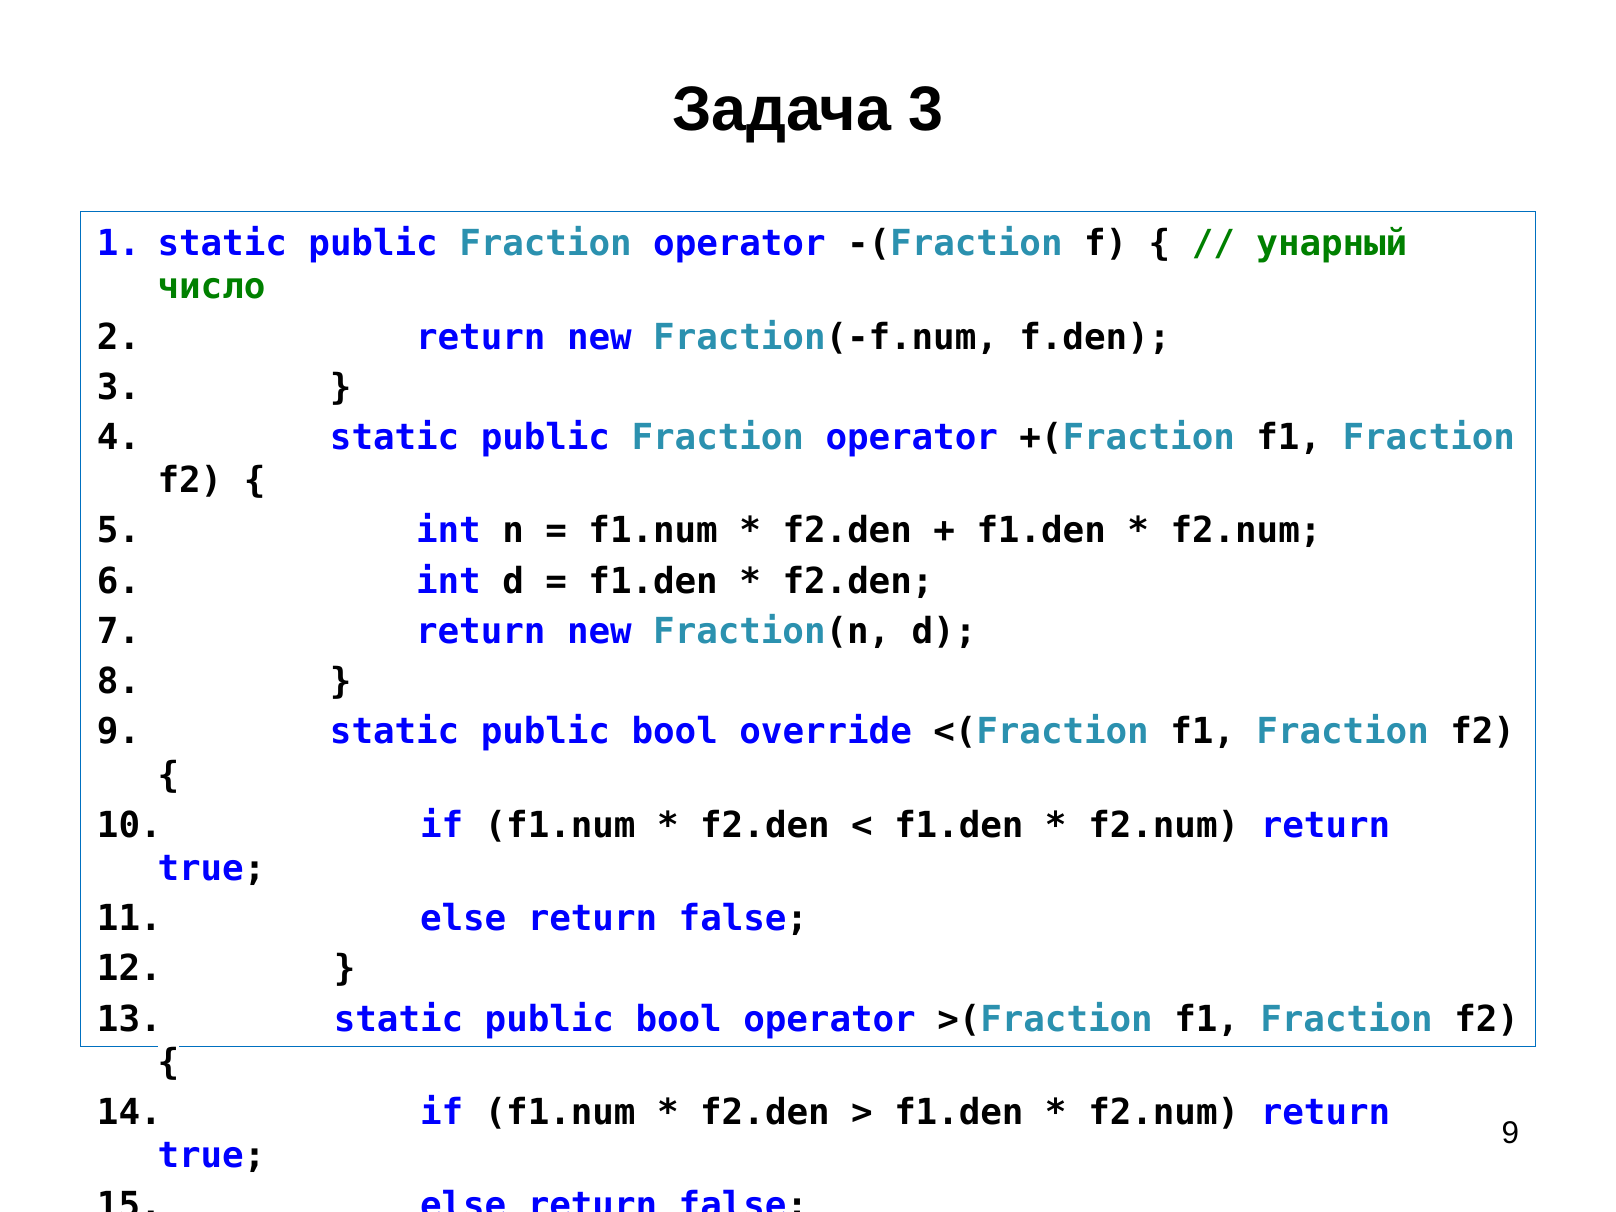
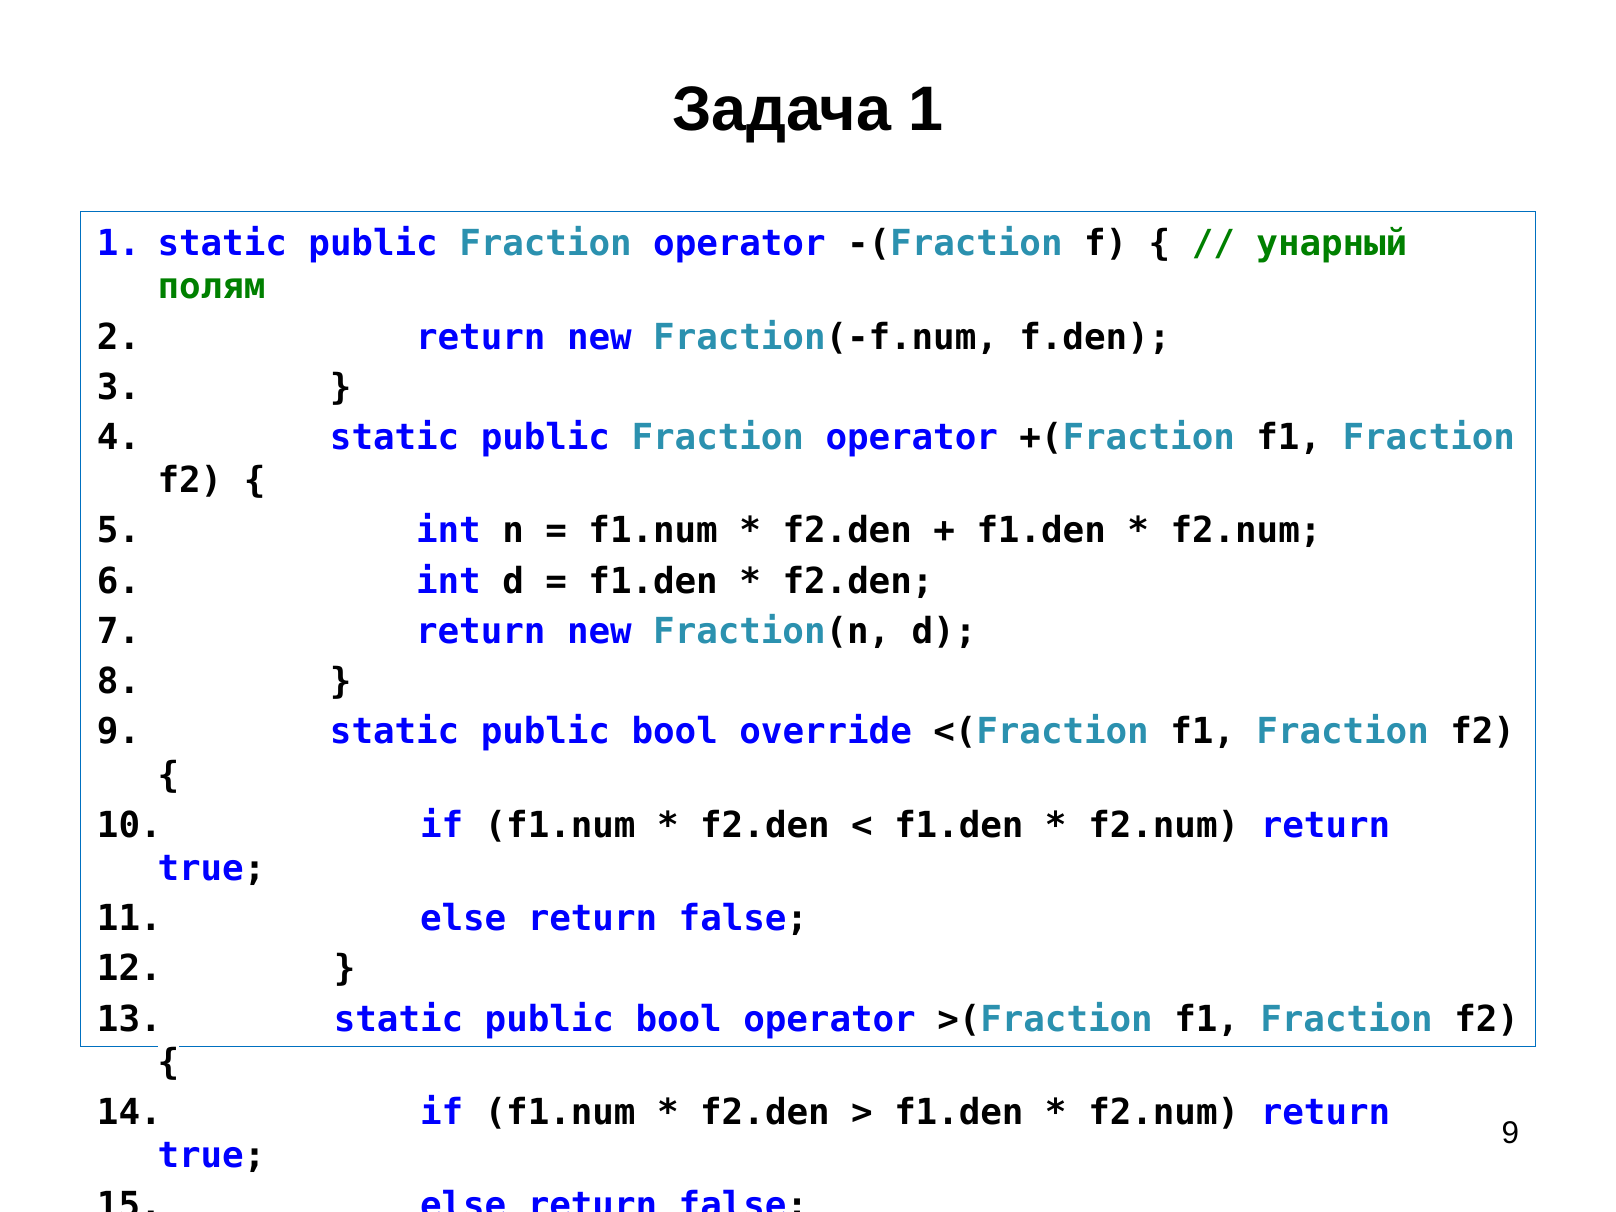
Задача 3: 3 -> 1
число: число -> полям
